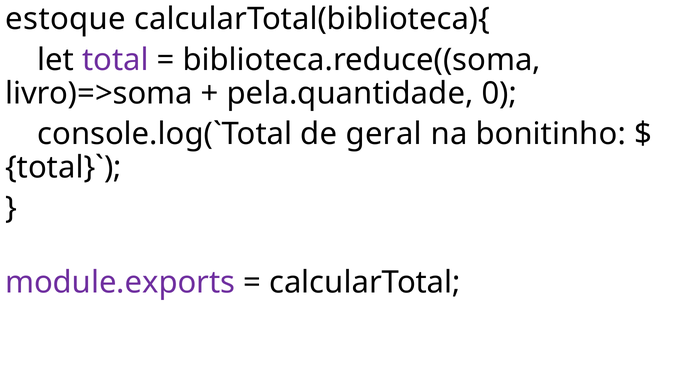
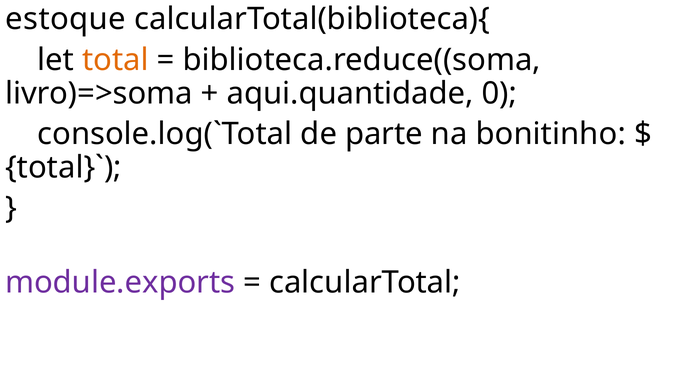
total colour: purple -> orange
pela.quantidade: pela.quantidade -> aqui.quantidade
geral: geral -> parte
